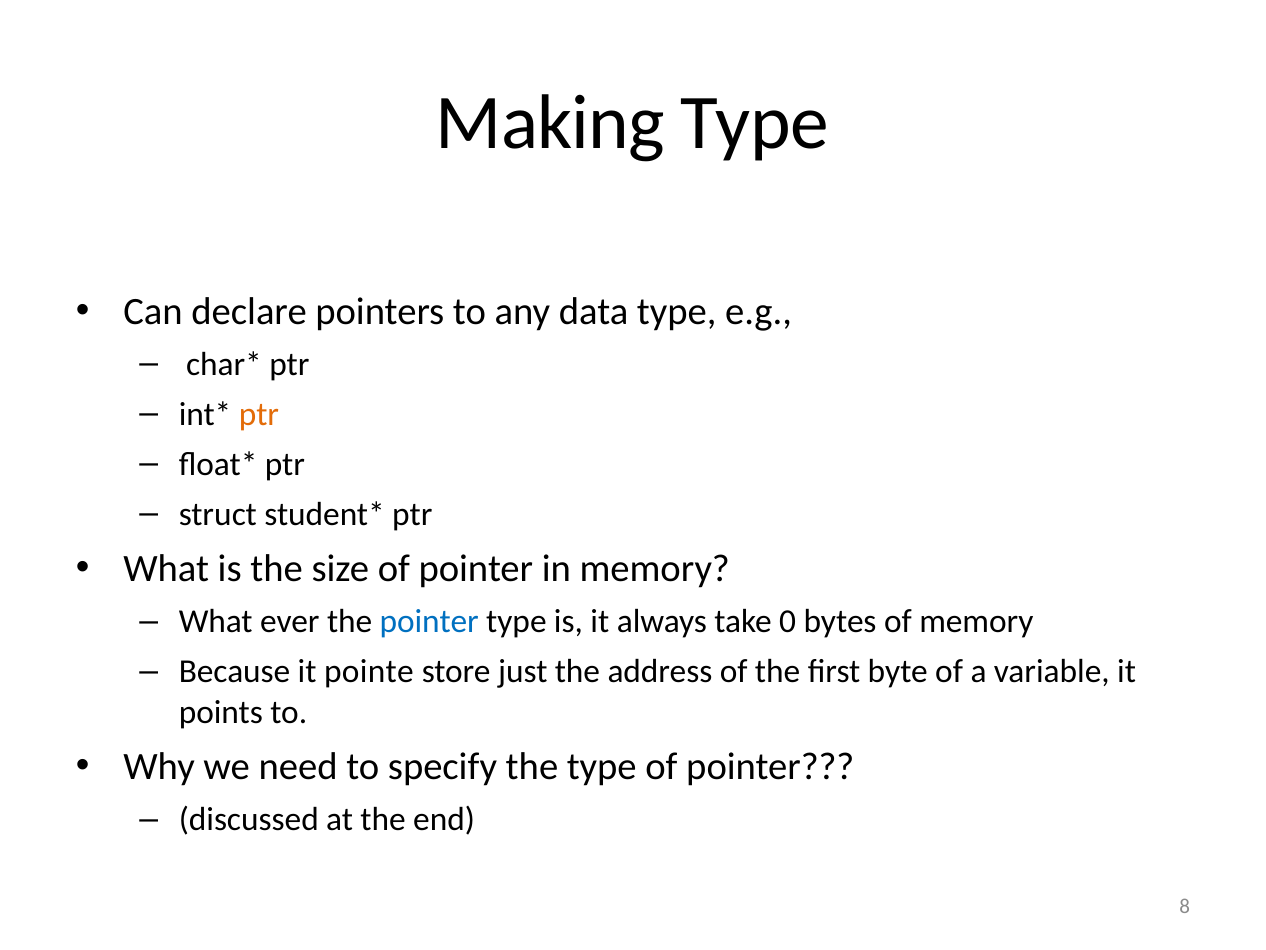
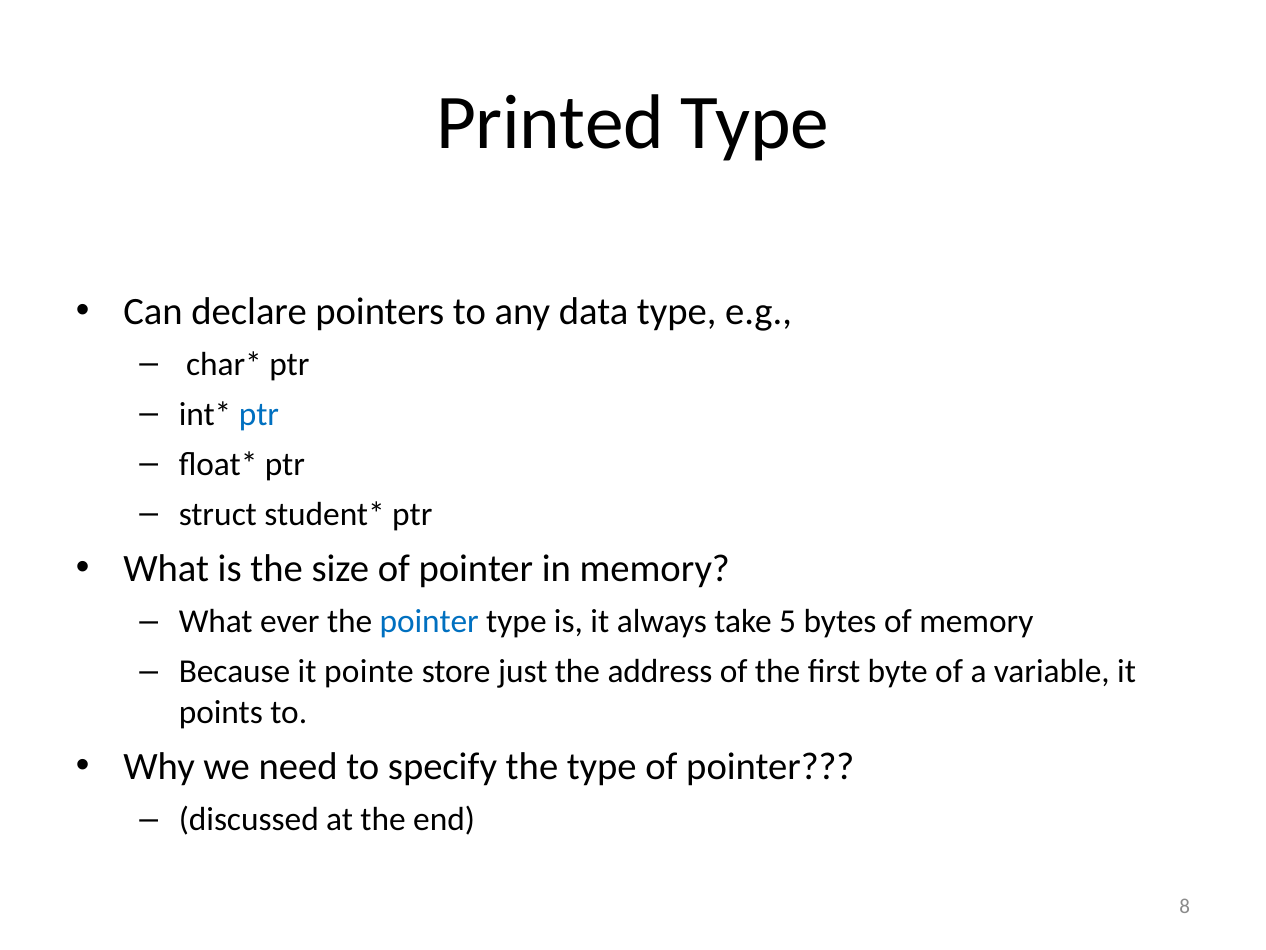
Making: Making -> Printed
ptr at (259, 414) colour: orange -> blue
0: 0 -> 5
